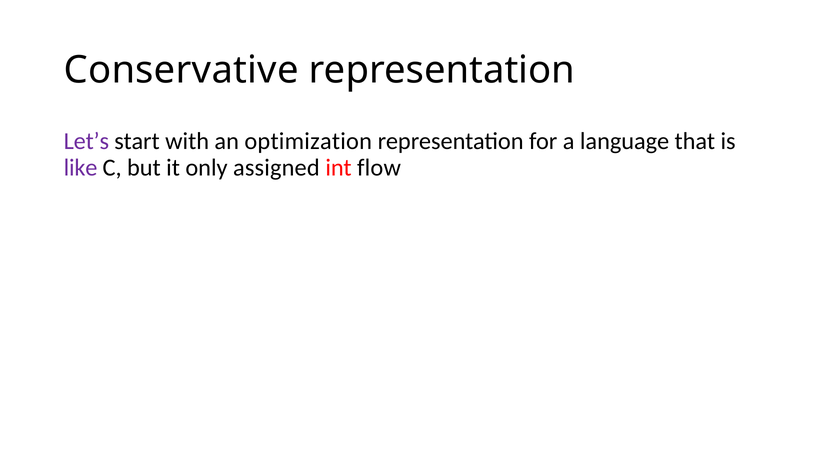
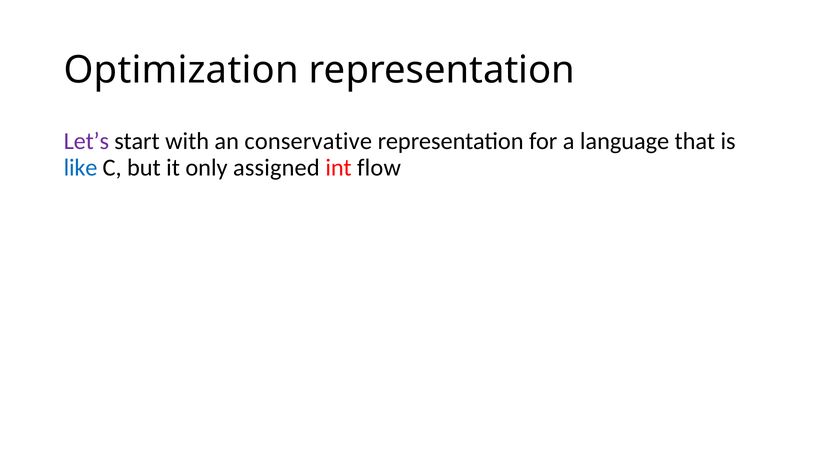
Conservative: Conservative -> Optimization
optimization: optimization -> conservative
like colour: purple -> blue
